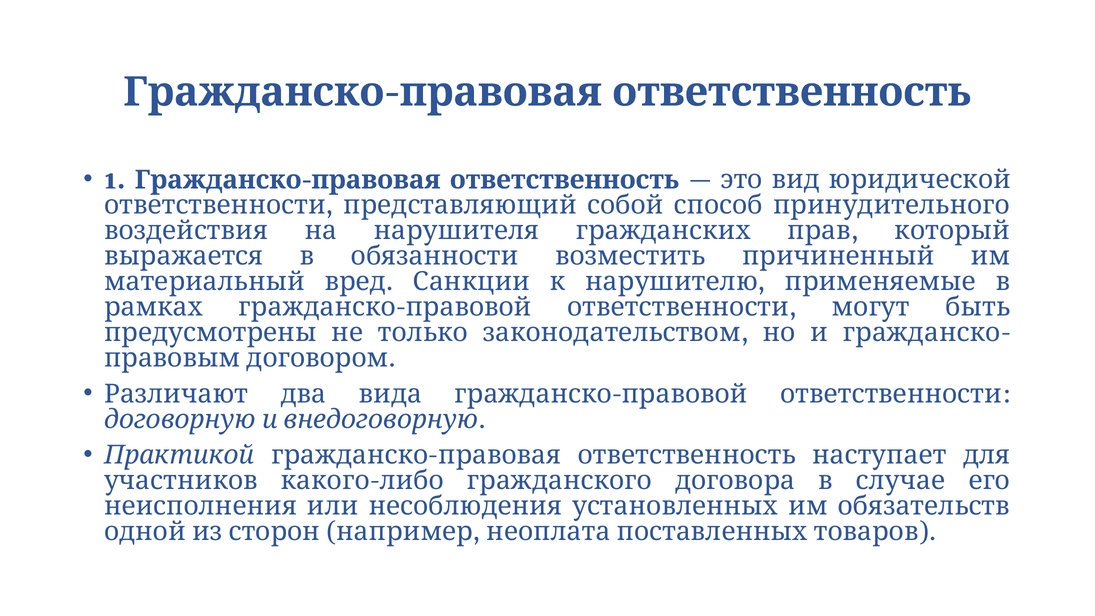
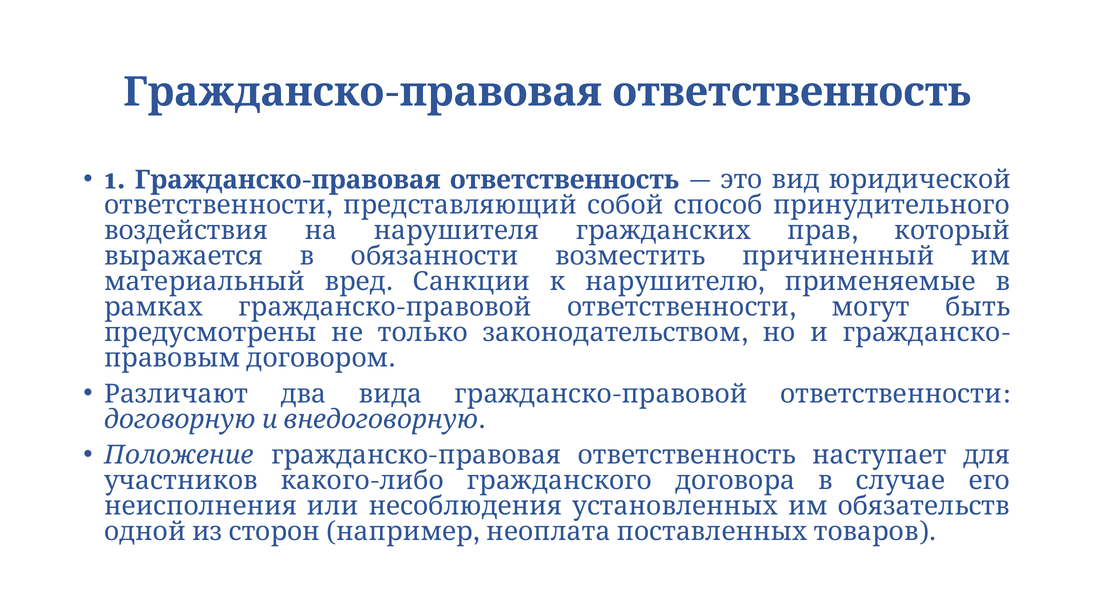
Практикой: Практикой -> Положение
